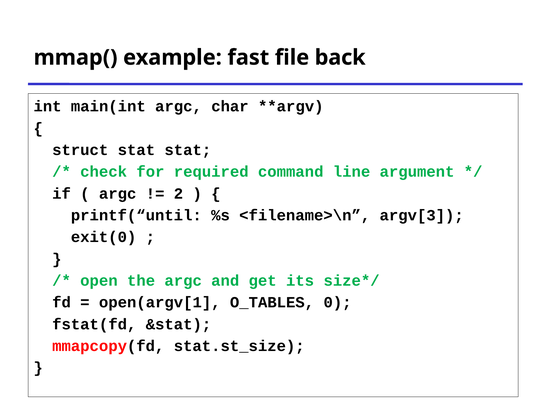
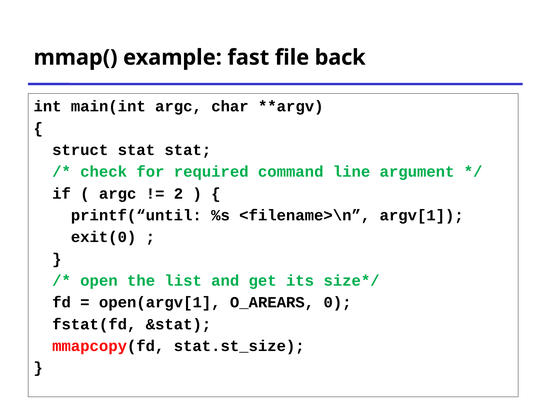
argv[3: argv[3 -> argv[1
the argc: argc -> list
O_TABLES: O_TABLES -> O_AREARS
